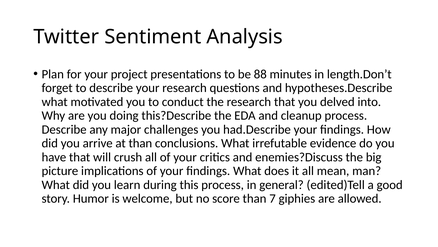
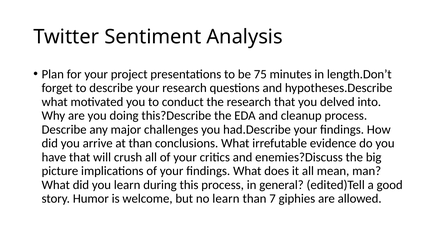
88: 88 -> 75
no score: score -> learn
